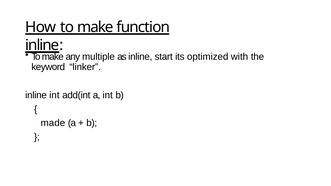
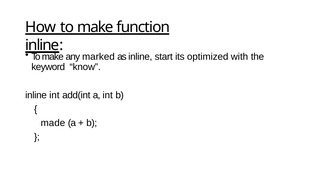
multiple: multiple -> marked
linker: linker -> know
